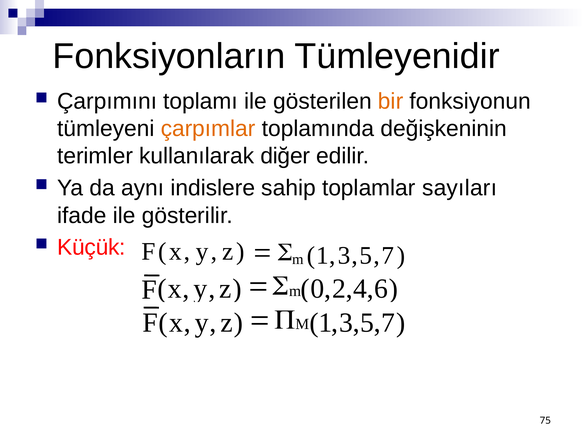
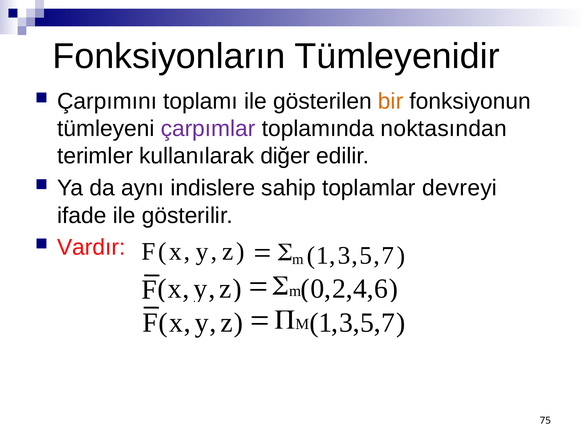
çarpımlar colour: orange -> purple
değişkeninin: değişkeninin -> noktasından
sayıları: sayıları -> devreyi
Küçük: Küçük -> Vardır
